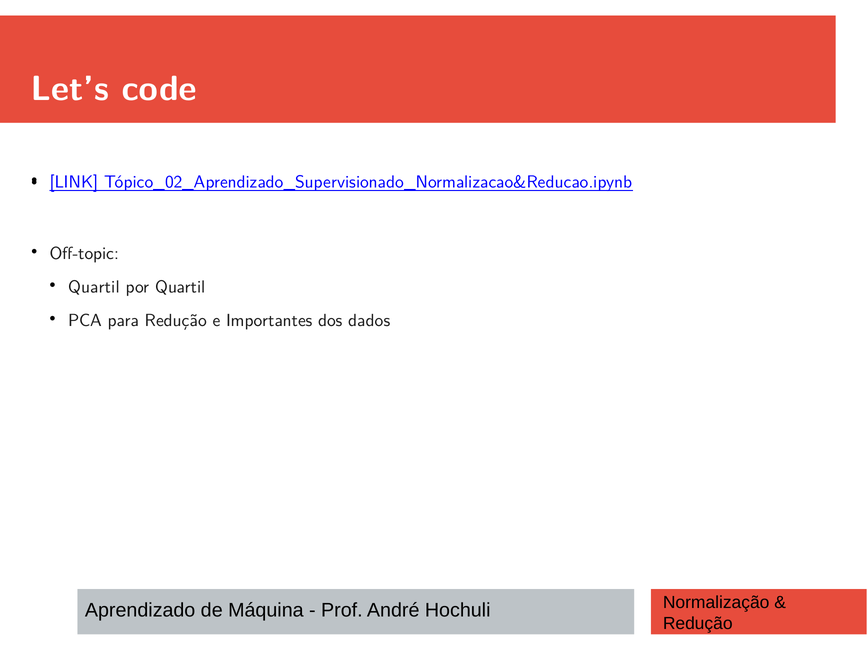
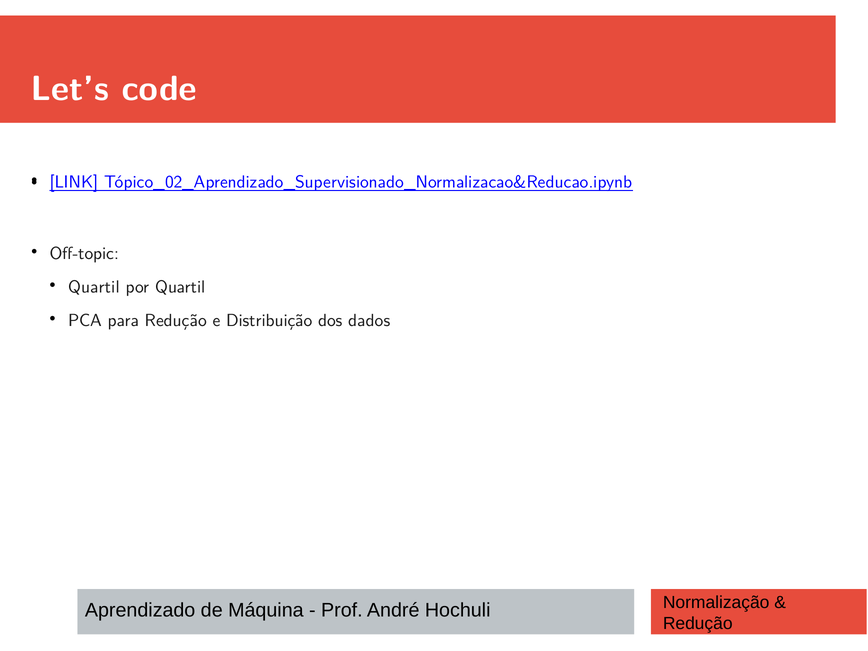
Importantes: Importantes -> Distribuição
